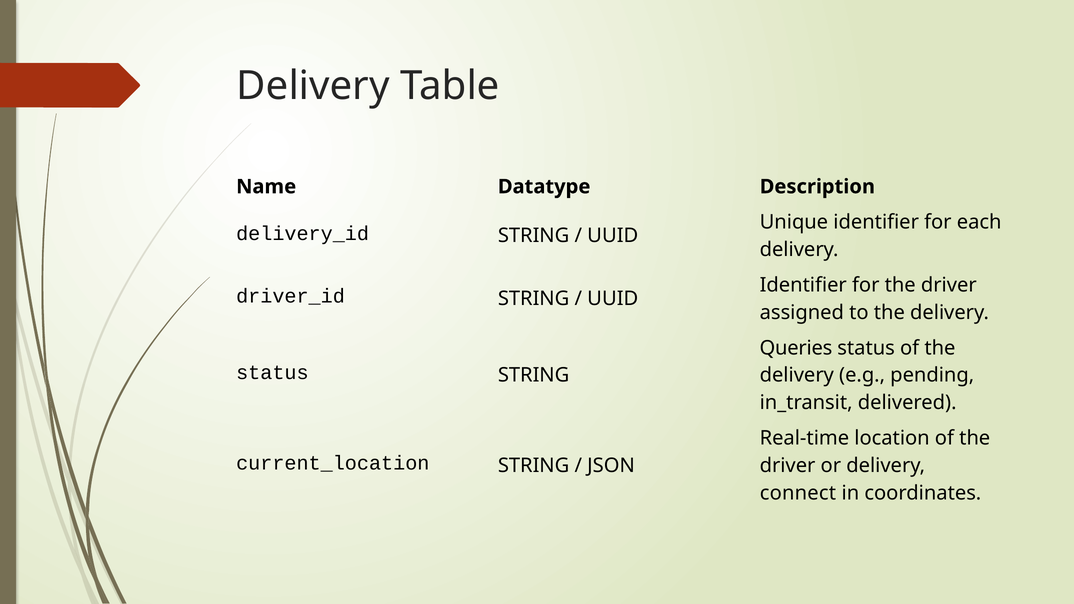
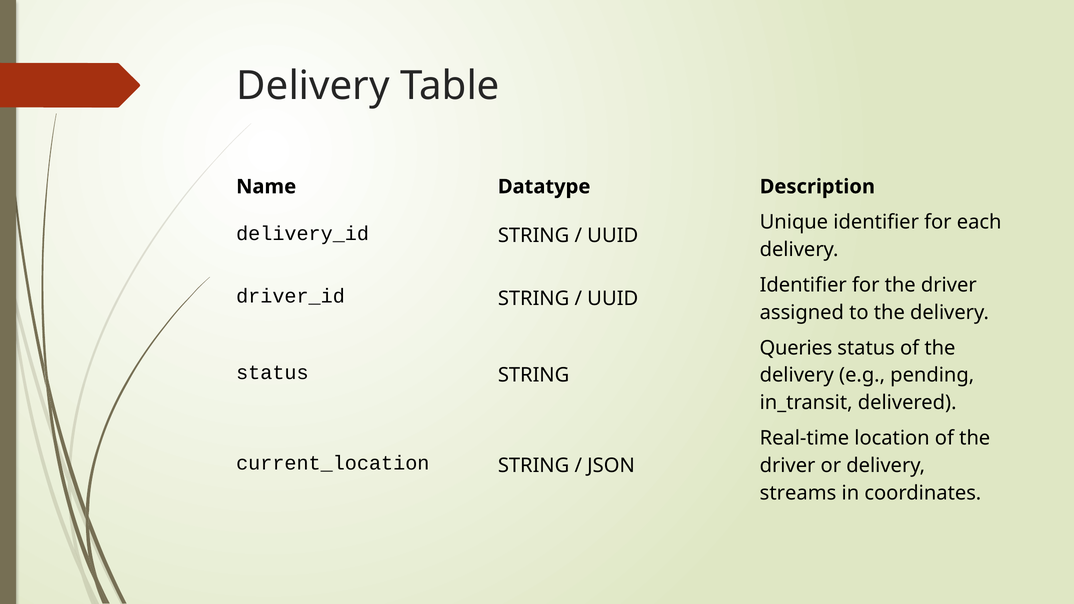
connect: connect -> streams
